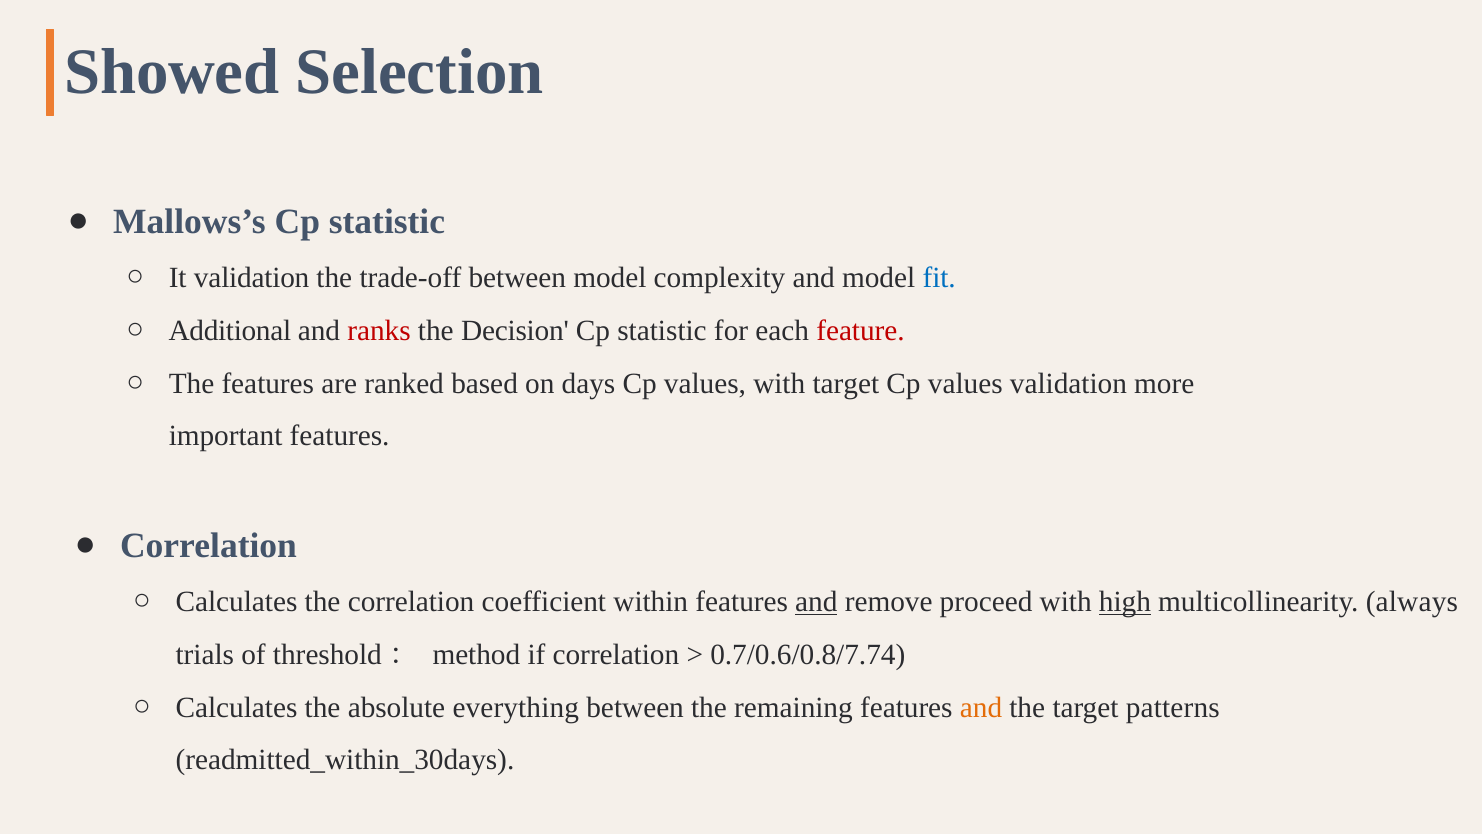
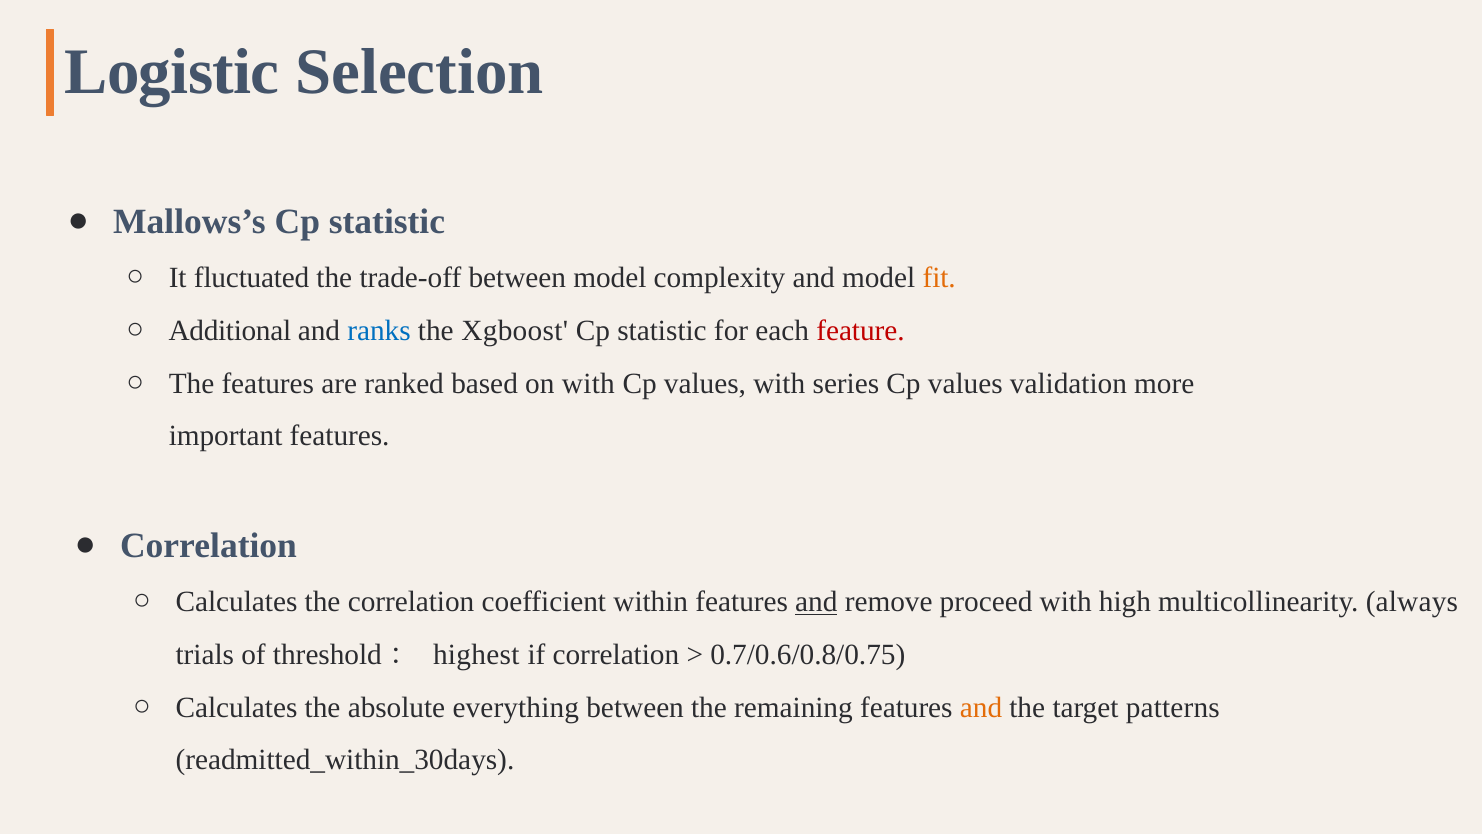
Showed: Showed -> Logistic
It validation: validation -> fluctuated
fit colour: blue -> orange
ranks colour: red -> blue
Decision: Decision -> Xgboost
on days: days -> with
with target: target -> series
high underline: present -> none
method: method -> highest
0.7/0.6/0.8/7.74: 0.7/0.6/0.8/7.74 -> 0.7/0.6/0.8/0.75
